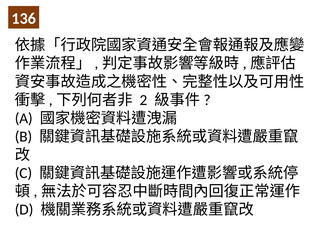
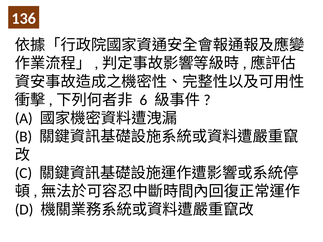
2: 2 -> 6
